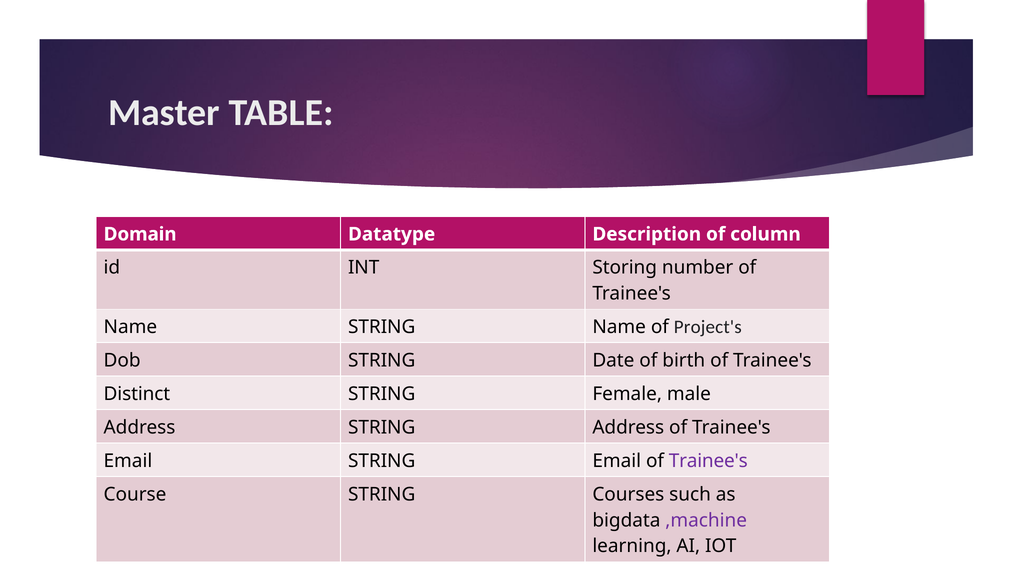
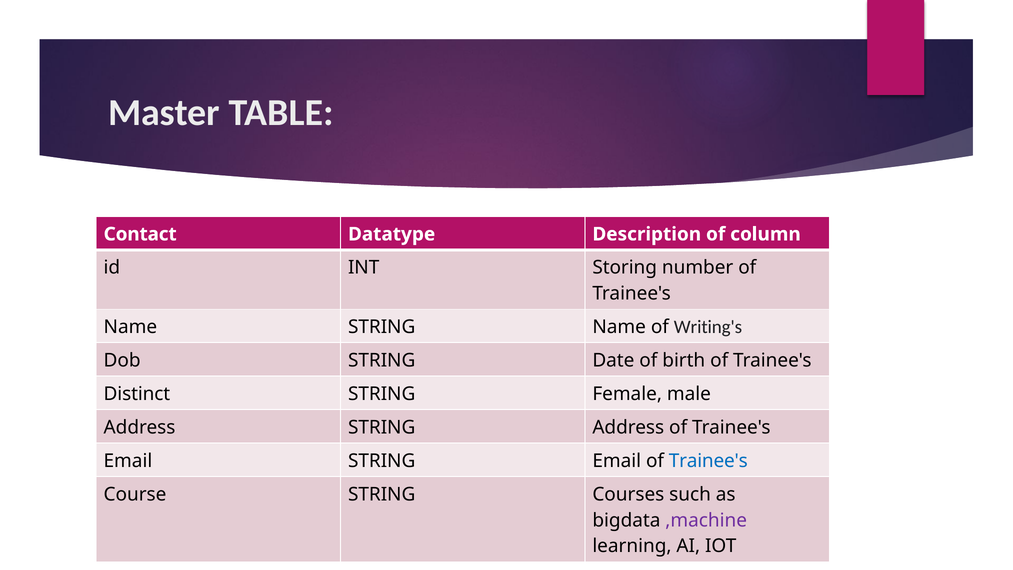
Domain: Domain -> Contact
Project's: Project's -> Writing's
Trainee's at (708, 461) colour: purple -> blue
